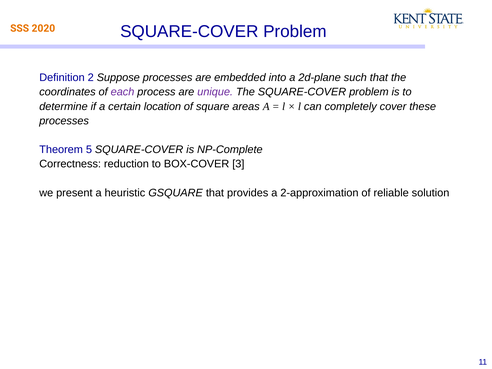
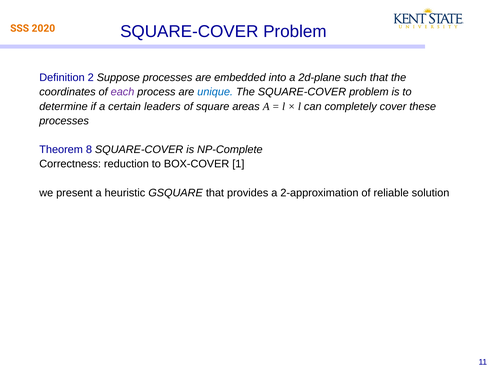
unique colour: purple -> blue
location: location -> leaders
5: 5 -> 8
3: 3 -> 1
